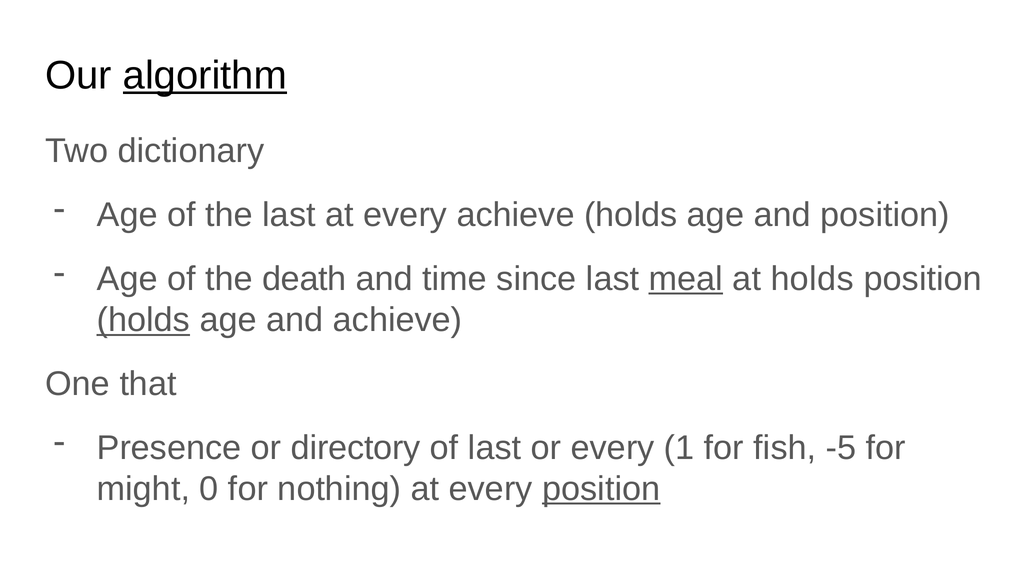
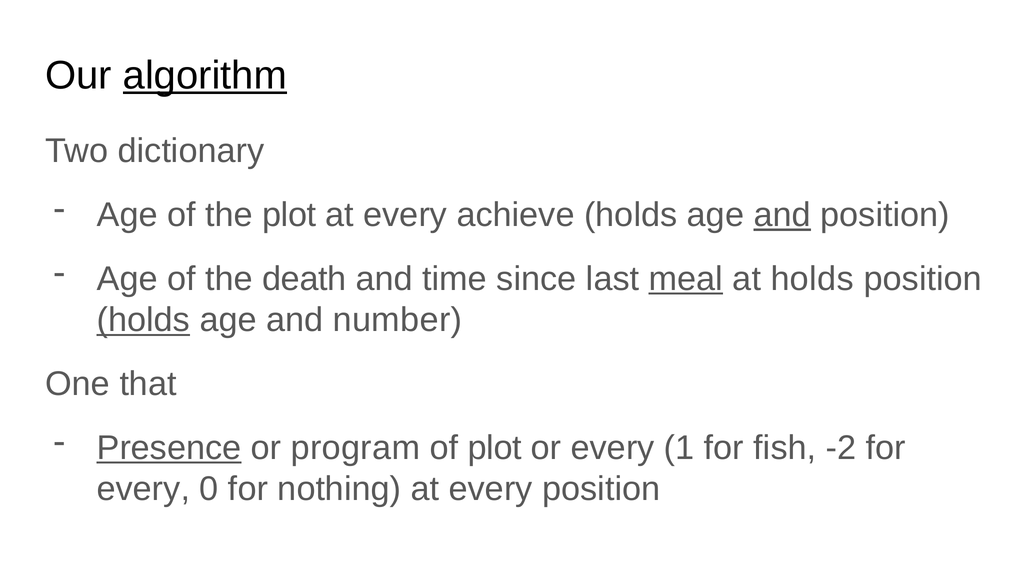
the last: last -> plot
and at (782, 215) underline: none -> present
and achieve: achieve -> number
Presence underline: none -> present
directory: directory -> program
of last: last -> plot
-5: -5 -> -2
might at (143, 489): might -> every
position at (601, 489) underline: present -> none
